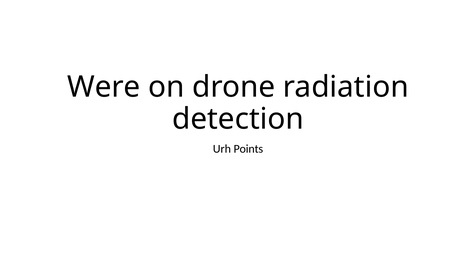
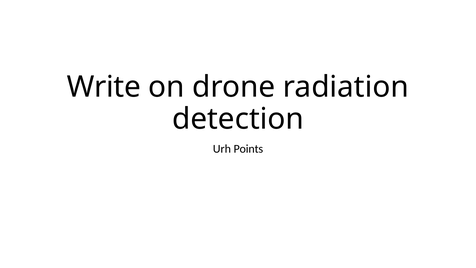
Were: Were -> Write
